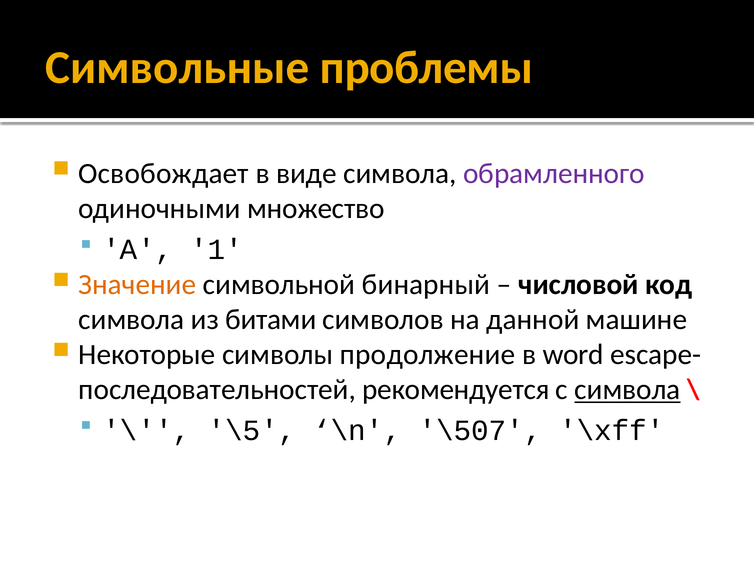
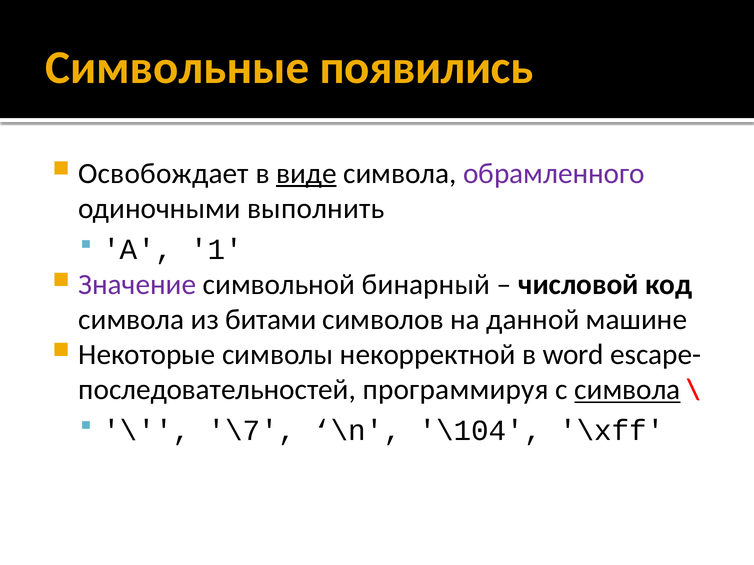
проблемы: проблемы -> появились
виде underline: none -> present
множество: множество -> выполнить
Значение colour: orange -> purple
продолжение: продолжение -> некорректной
рекомендуется: рекомендуется -> программируя
\5: \5 -> \7
\507: \507 -> \104
